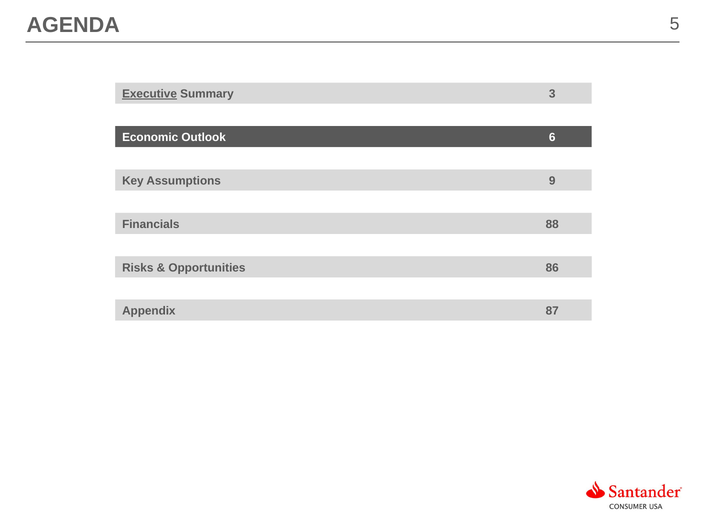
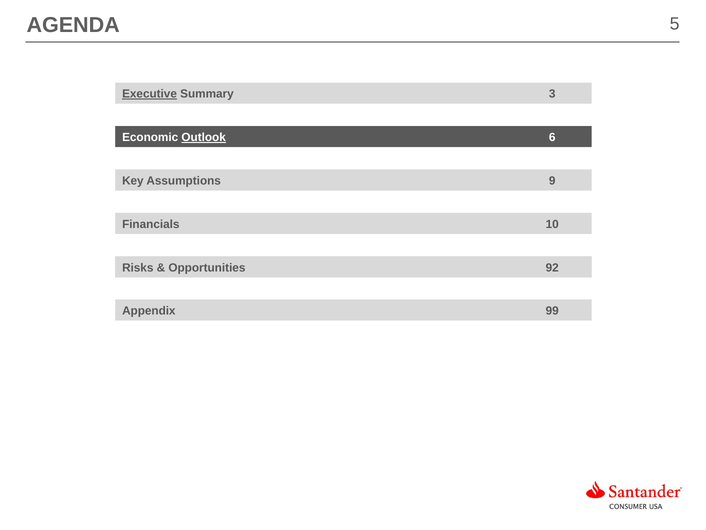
Outlook underline: none -> present
88: 88 -> 10
86: 86 -> 92
87: 87 -> 99
